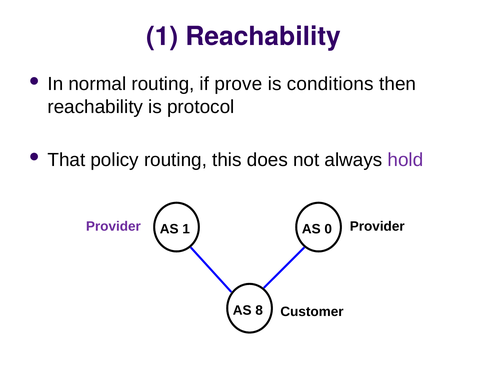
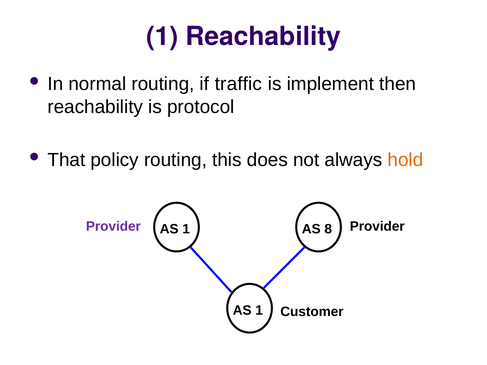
prove: prove -> traffic
conditions: conditions -> implement
hold colour: purple -> orange
0: 0 -> 8
8 at (259, 310): 8 -> 1
